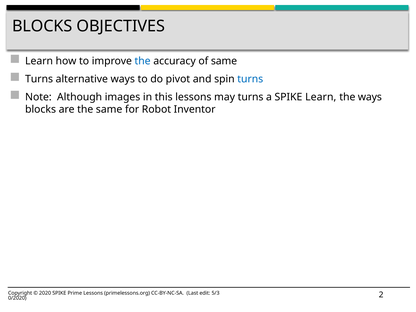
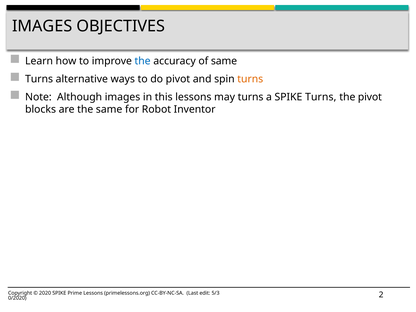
BLOCKS at (42, 26): BLOCKS -> IMAGES
turns at (250, 79) colour: blue -> orange
SPIKE Learn: Learn -> Turns
the ways: ways -> pivot
